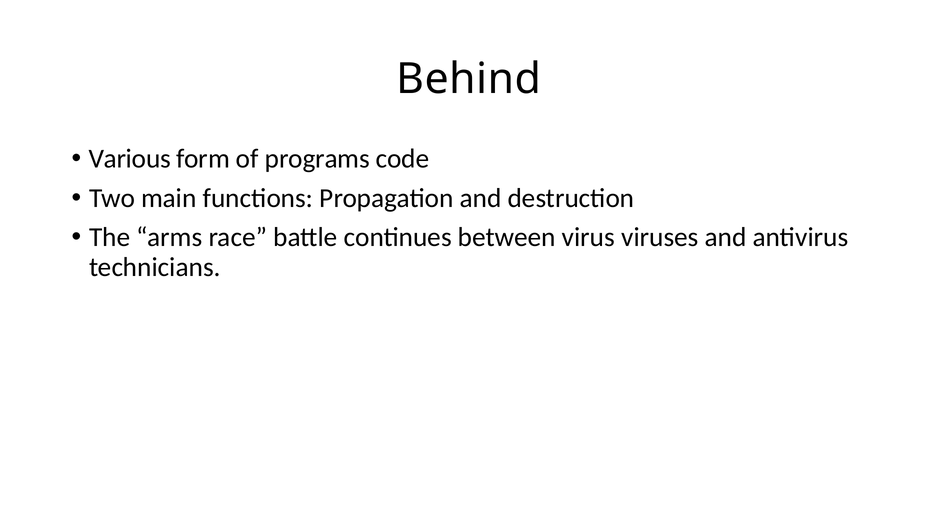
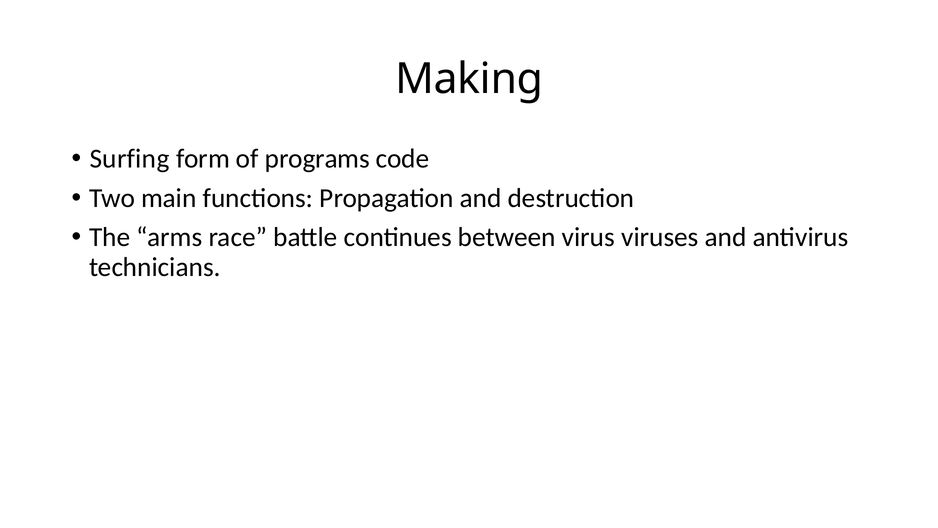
Behind: Behind -> Making
Various: Various -> Surfing
